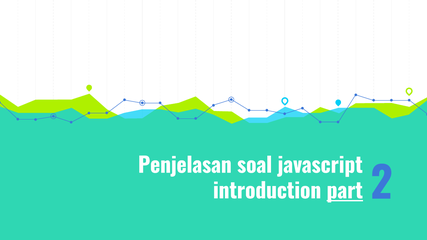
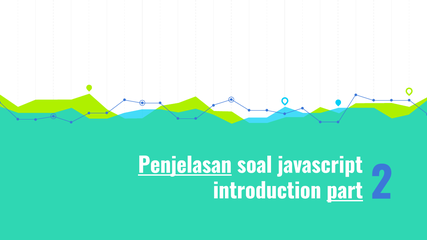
Penjelasan underline: none -> present
